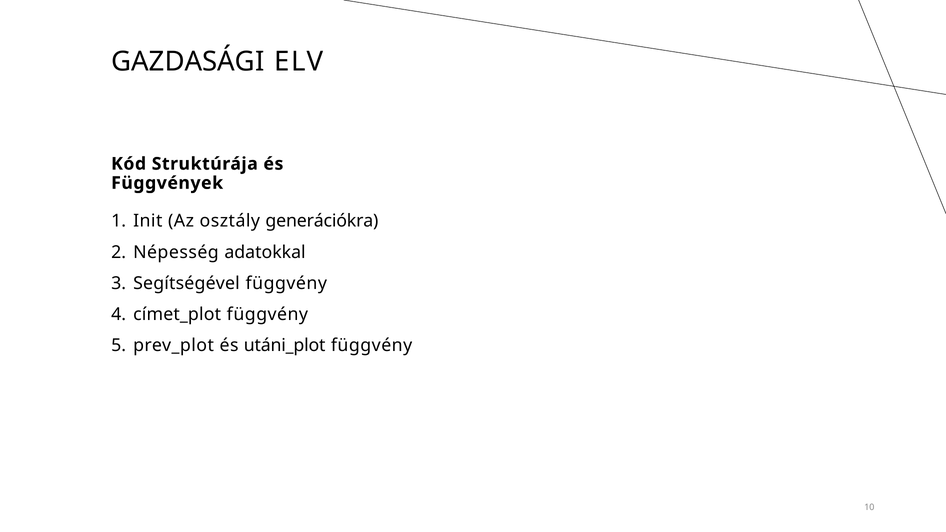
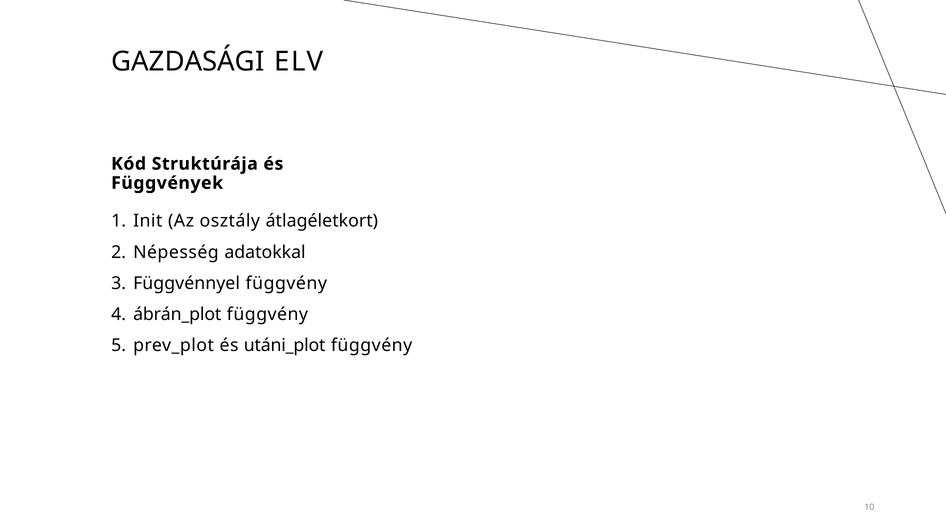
generációkra: generációkra -> átlagéletkort
Segítségével: Segítségével -> Függvénnyel
címet_plot: címet_plot -> ábrán_plot
